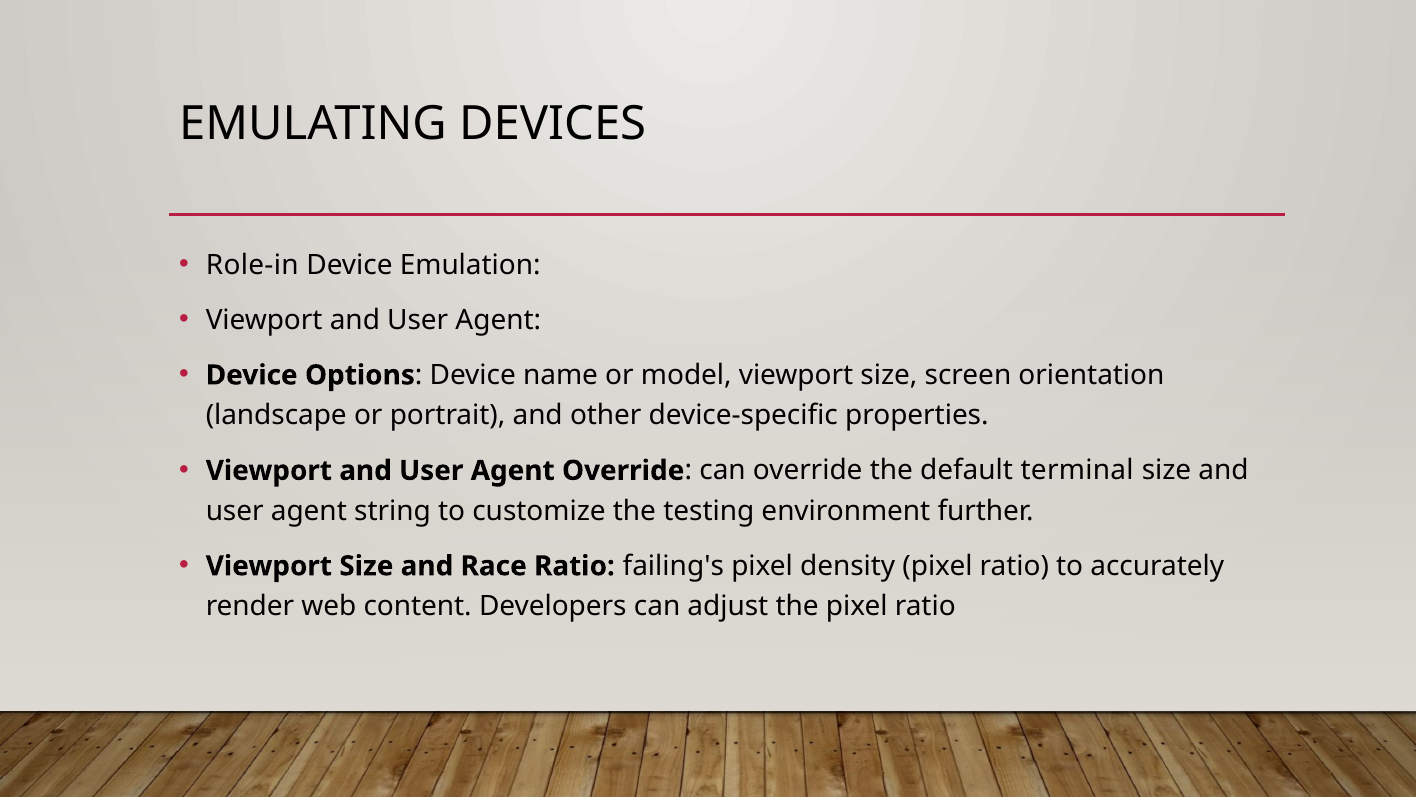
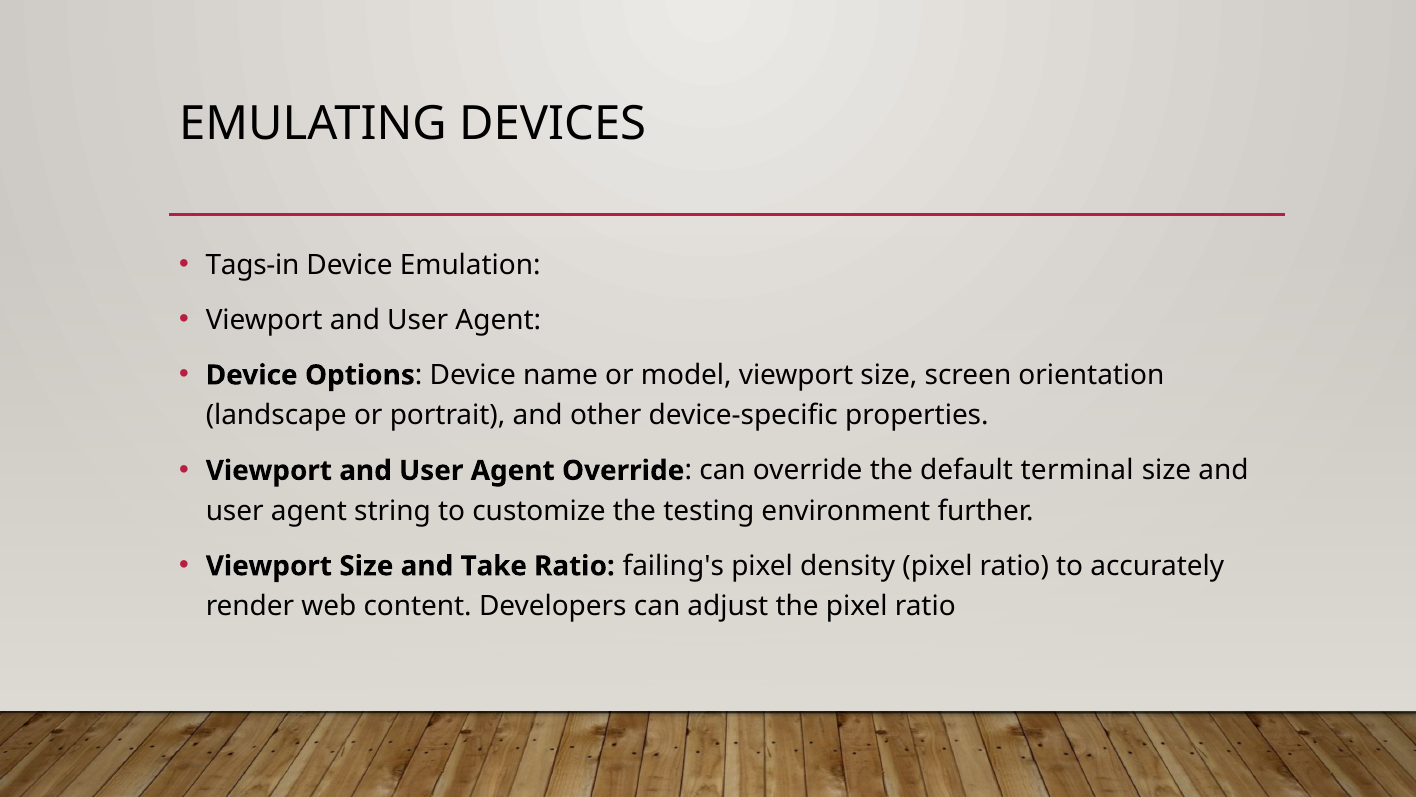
Role-in: Role-in -> Tags-in
Race: Race -> Take
